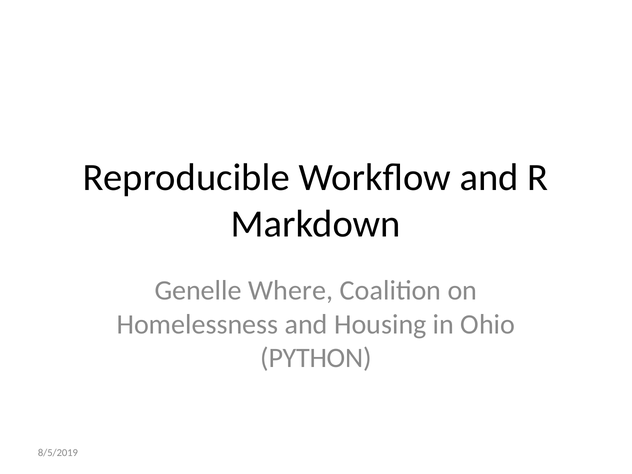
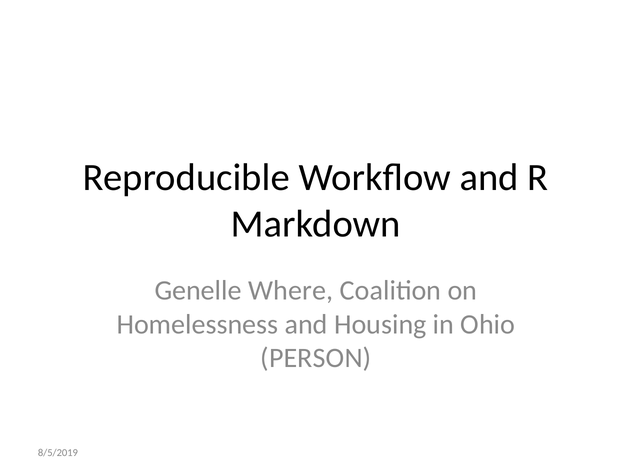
PYTHON: PYTHON -> PERSON
